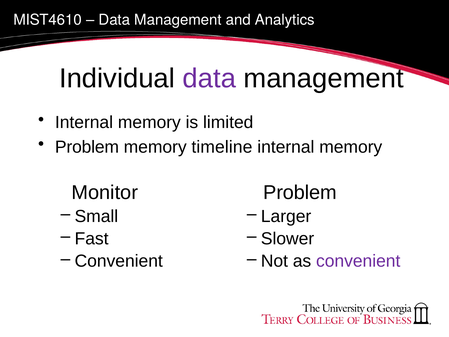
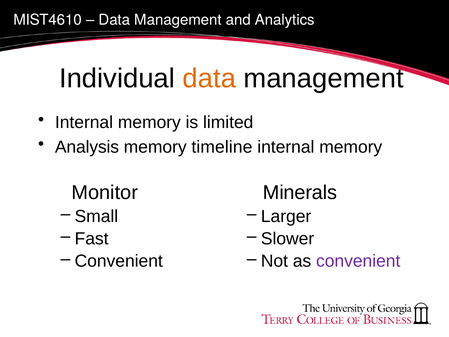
data at (209, 78) colour: purple -> orange
Problem at (87, 147): Problem -> Analysis
Problem at (300, 192): Problem -> Minerals
